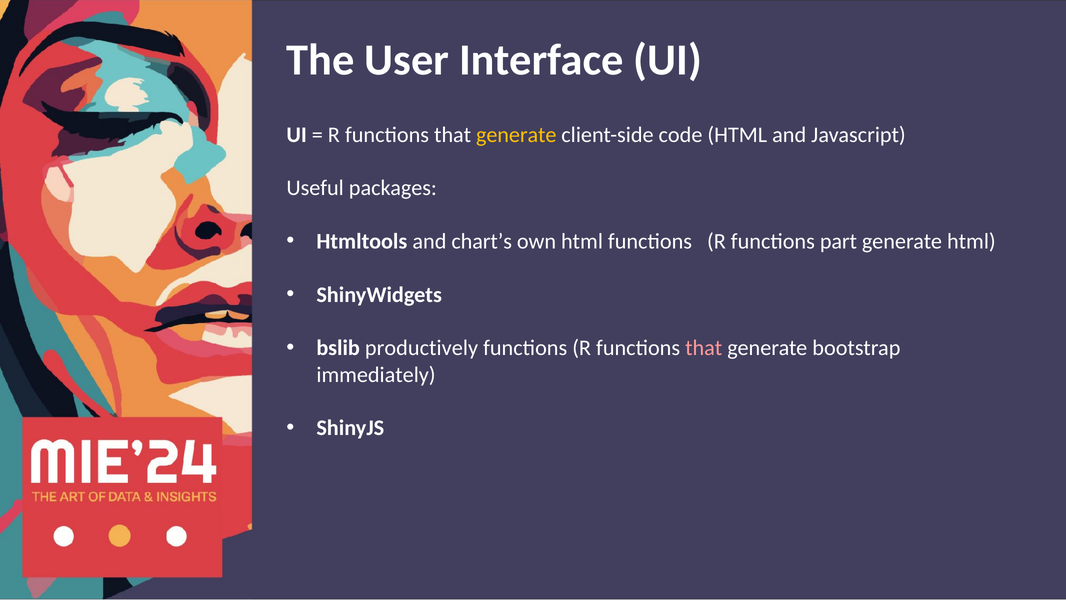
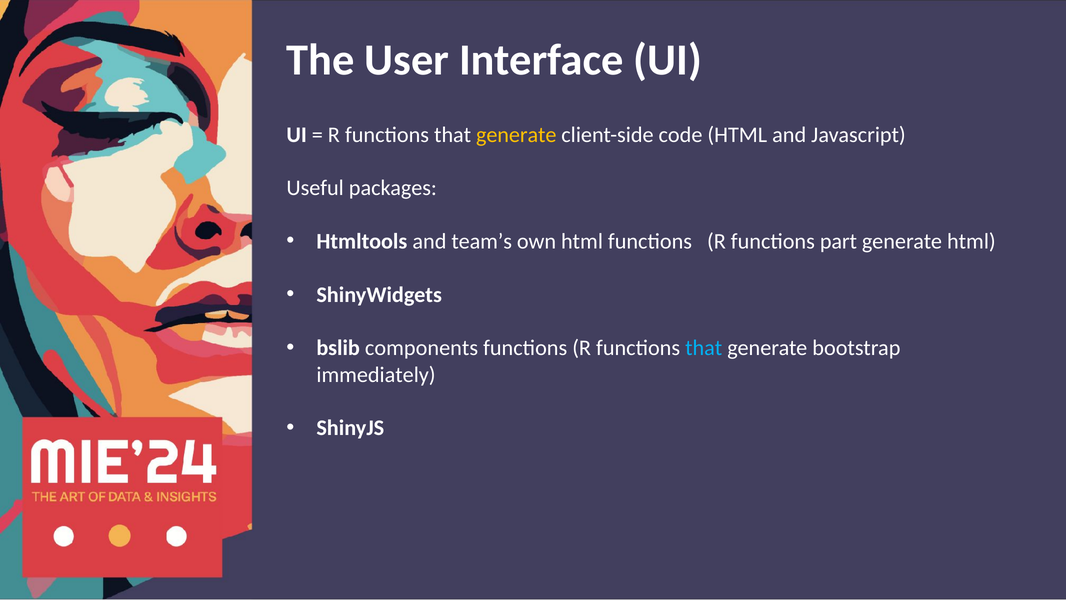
chart’s: chart’s -> team’s
productively: productively -> components
that at (704, 348) colour: pink -> light blue
